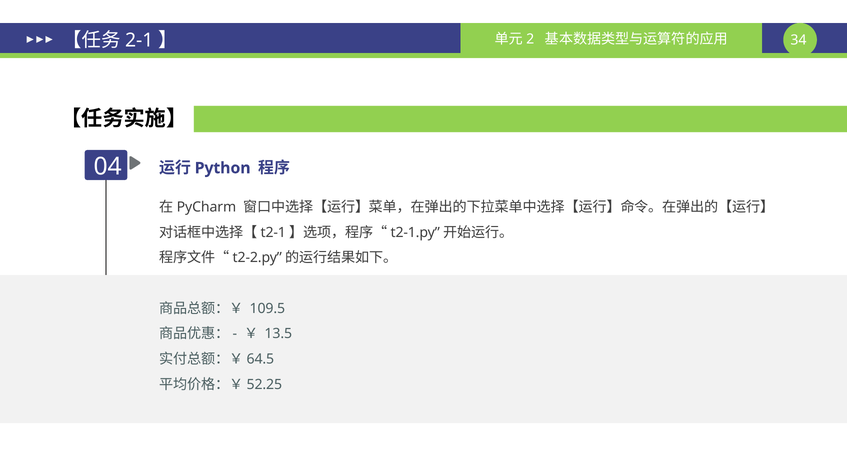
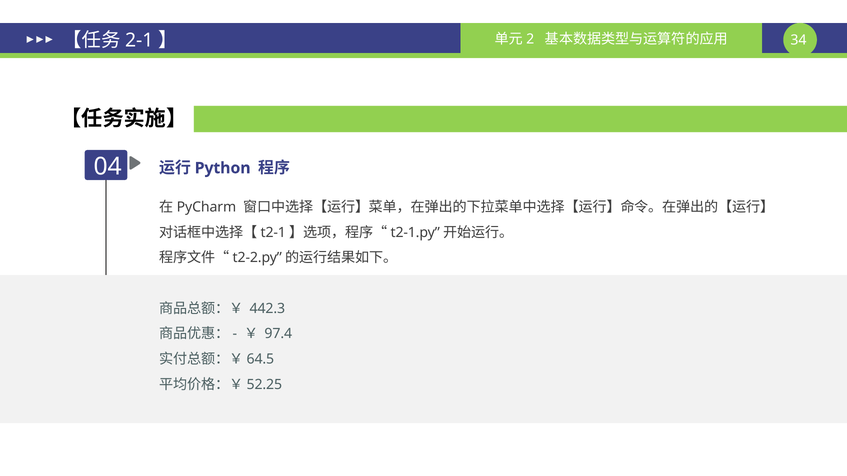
109.5: 109.5 -> 442.3
13.5: 13.5 -> 97.4
